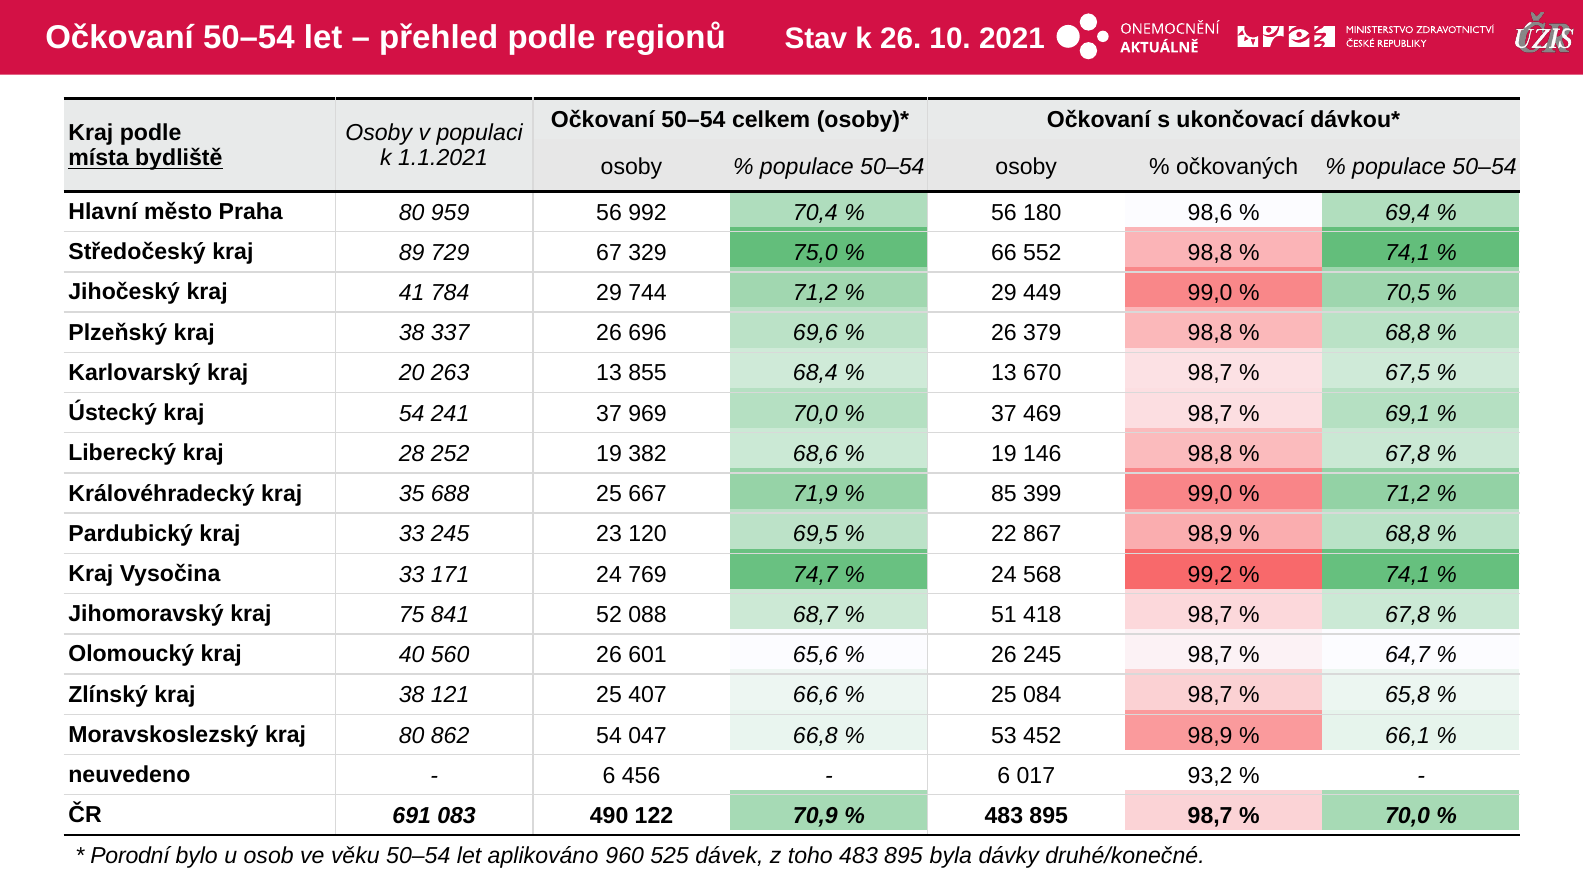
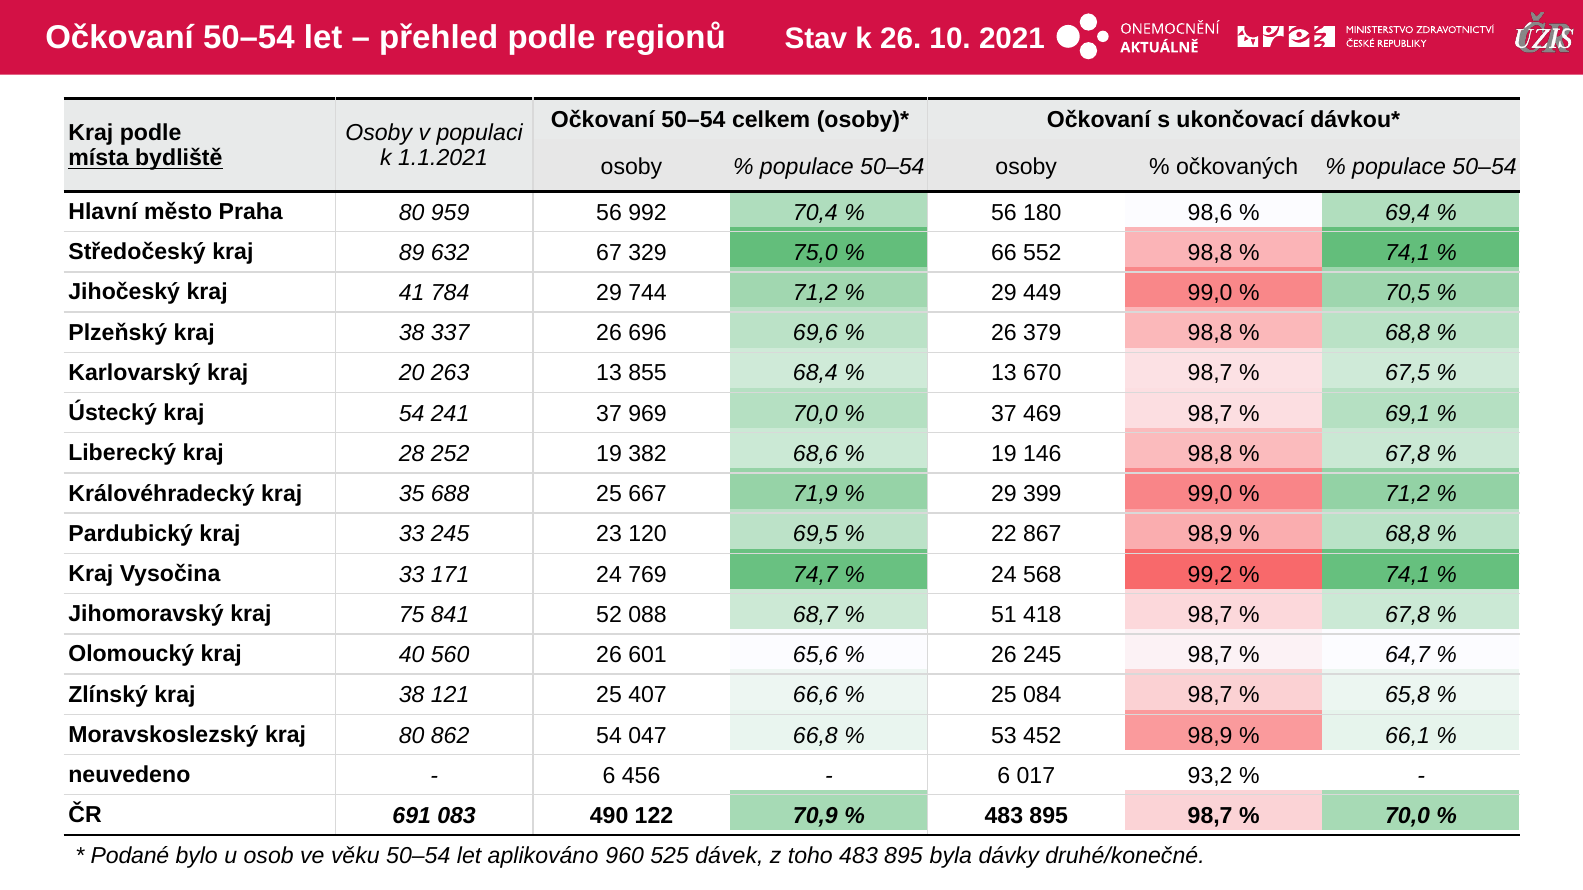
729: 729 -> 632
85 at (1004, 494): 85 -> 29
Porodní: Porodní -> Podané
